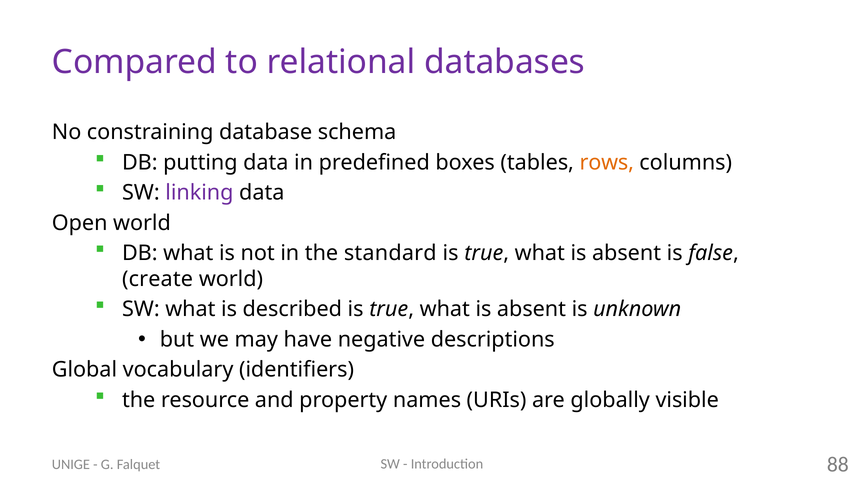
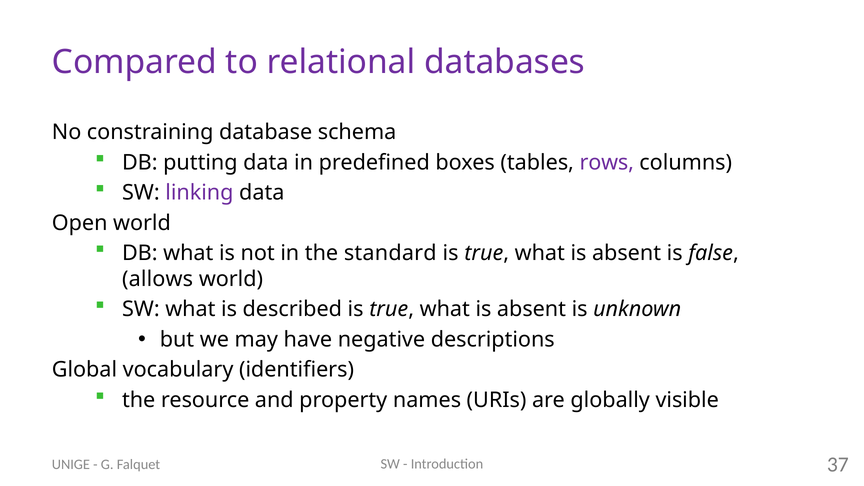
rows colour: orange -> purple
create: create -> allows
88: 88 -> 37
